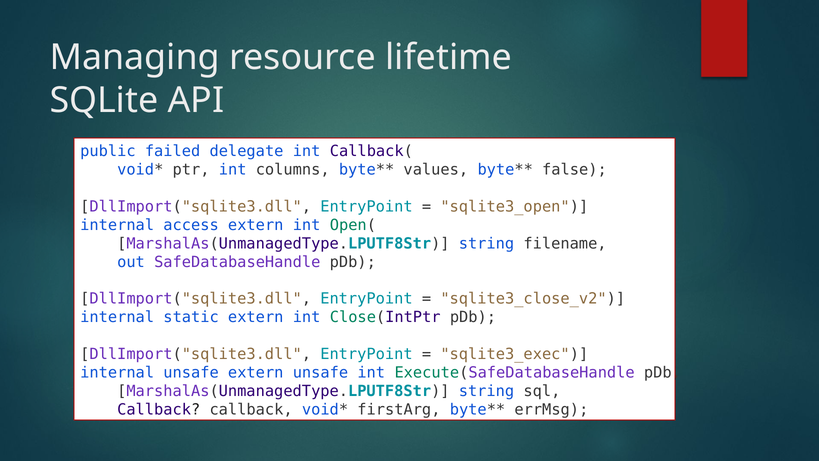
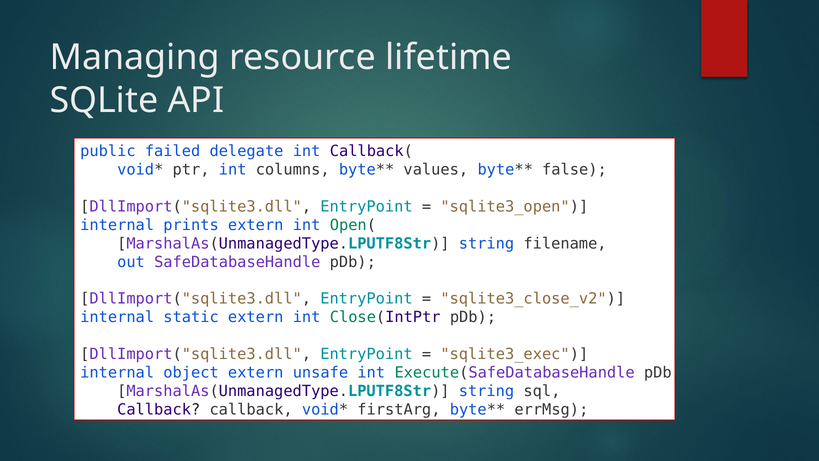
access: access -> prints
internal unsafe: unsafe -> object
